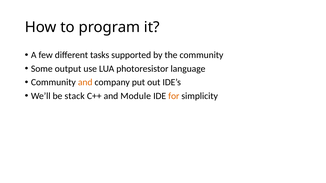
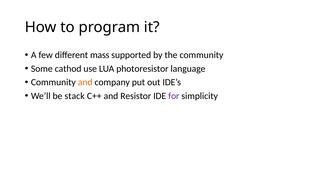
tasks: tasks -> mass
output: output -> cathod
Module: Module -> Resistor
for colour: orange -> purple
